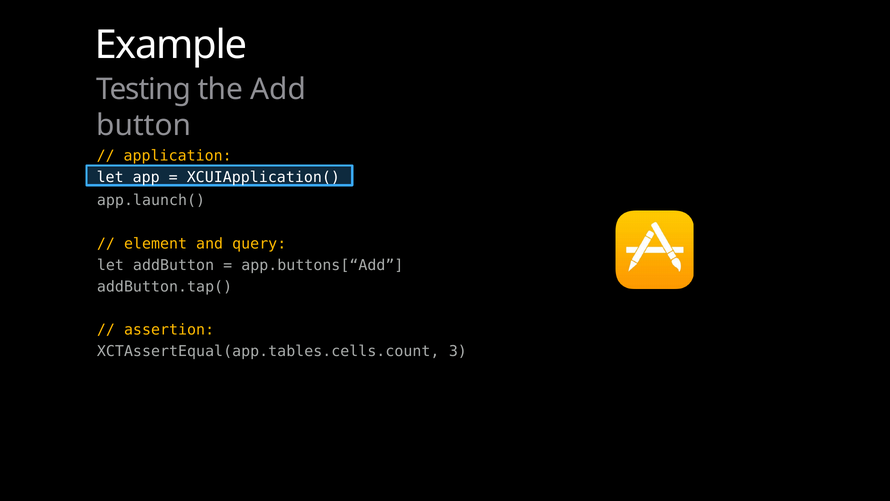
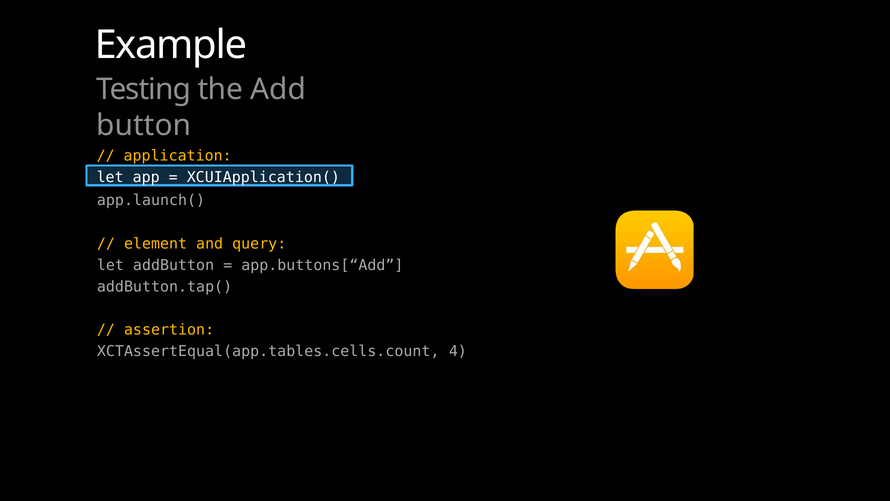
3: 3 -> 4
